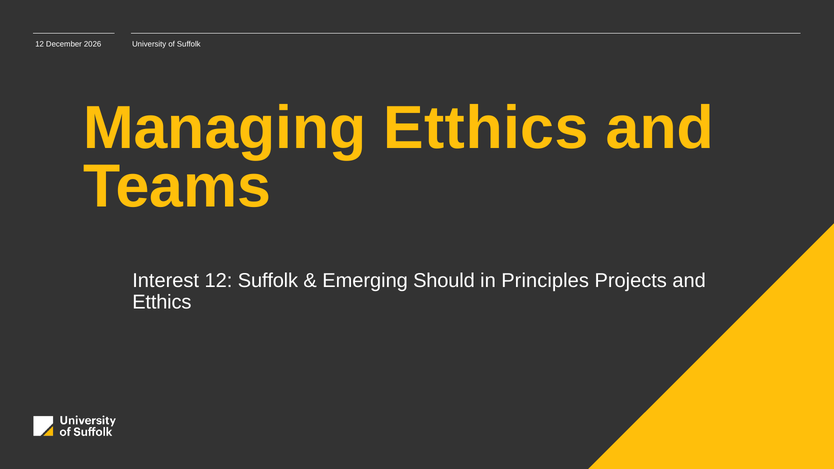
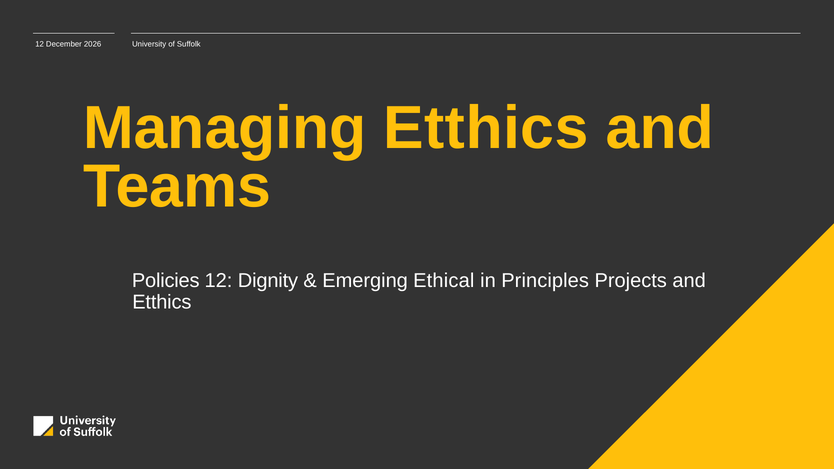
Interest: Interest -> Policies
12 Suffolk: Suffolk -> Dignity
Should: Should -> Ethical
